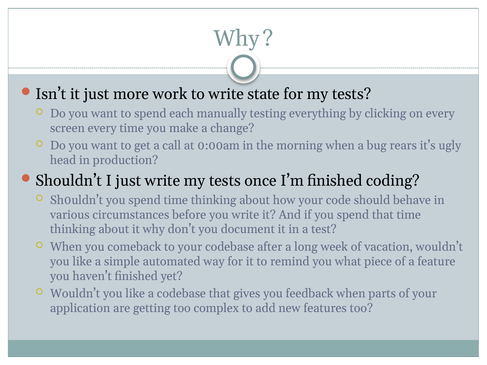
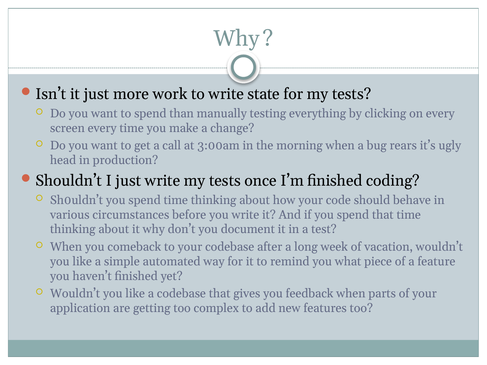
each: each -> than
0:00am: 0:00am -> 3:00am
